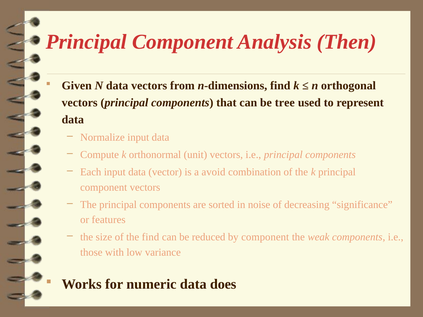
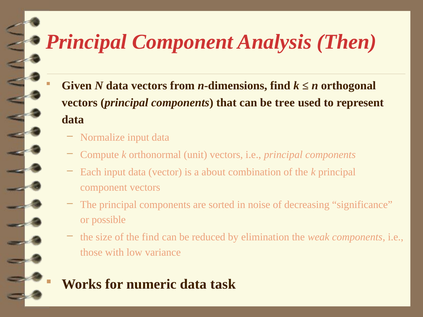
avoid: avoid -> about
features: features -> possible
by component: component -> elimination
does: does -> task
